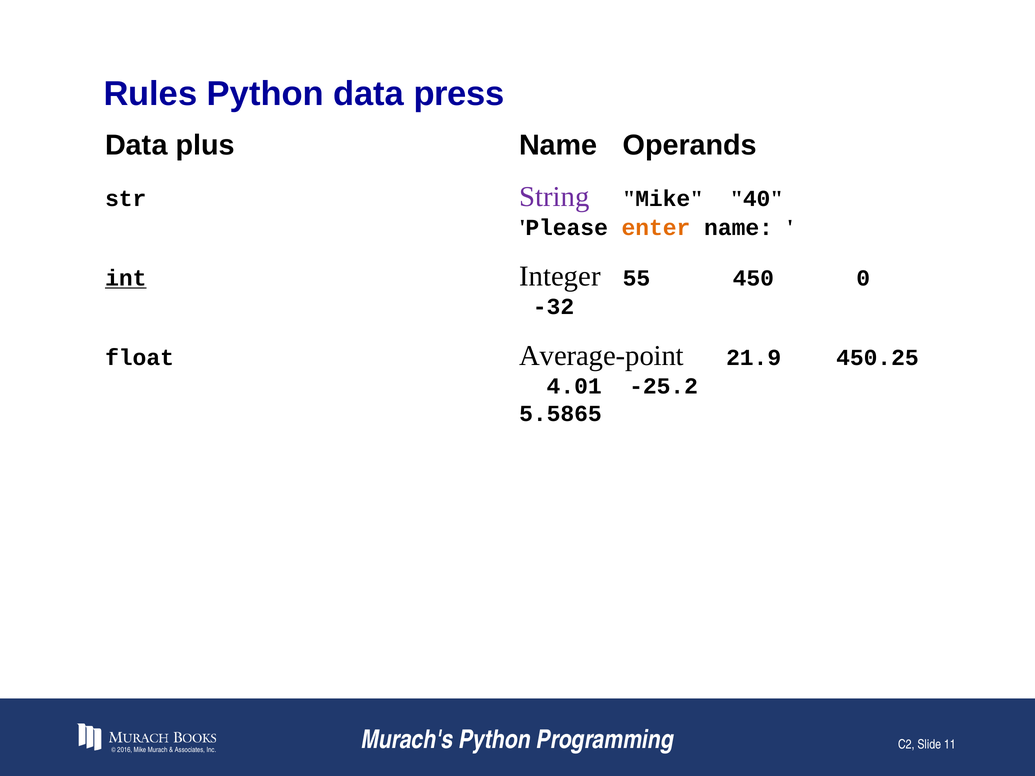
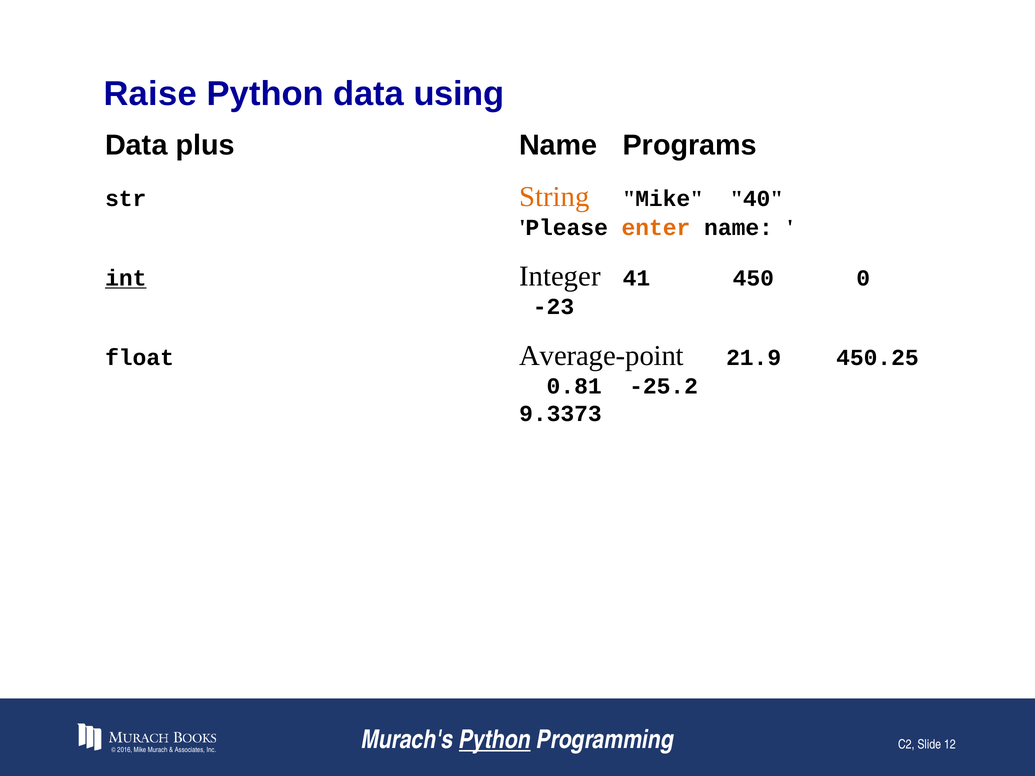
Rules: Rules -> Raise
press: press -> using
Operands: Operands -> Programs
String colour: purple -> orange
55: 55 -> 41
-32: -32 -> -23
4.01: 4.01 -> 0.81
5.5865: 5.5865 -> 9.3373
Python at (495, 740) underline: none -> present
11: 11 -> 12
